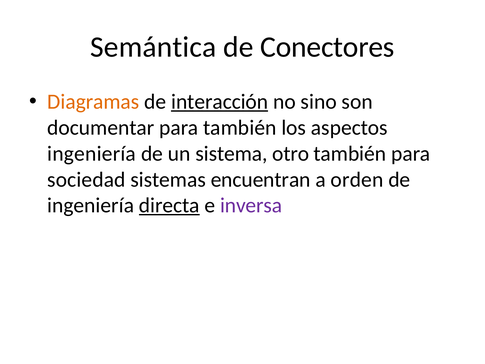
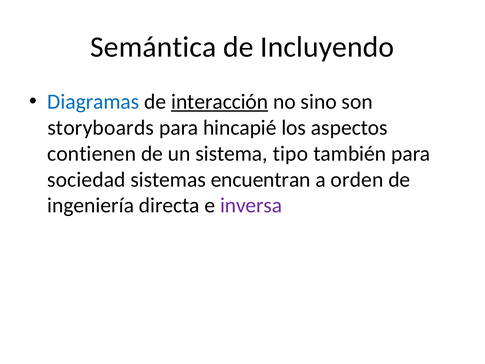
Conectores: Conectores -> Incluyendo
Diagramas colour: orange -> blue
documentar: documentar -> storyboards
para también: también -> hincapié
ingeniería at (92, 154): ingeniería -> contienen
otro: otro -> tipo
directa underline: present -> none
